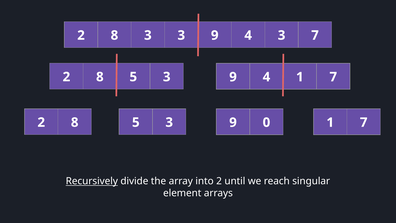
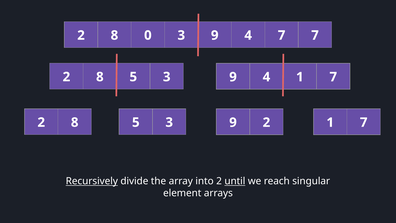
8 3: 3 -> 0
4 3: 3 -> 7
9 0: 0 -> 2
until underline: none -> present
